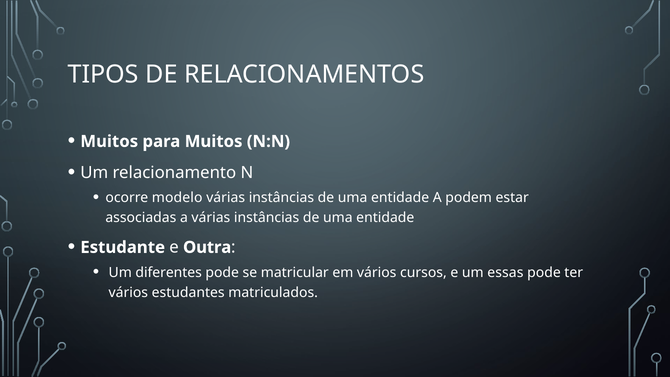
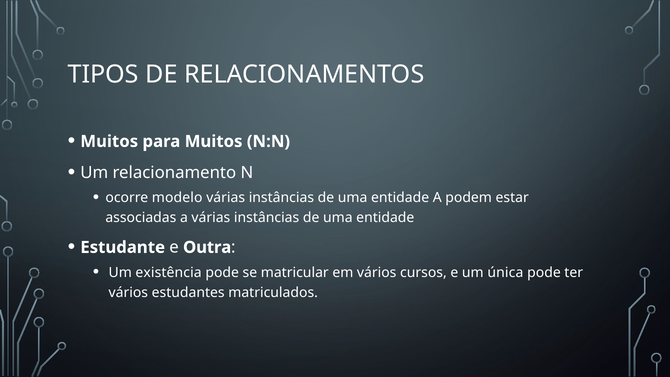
diferentes: diferentes -> existência
essas: essas -> única
